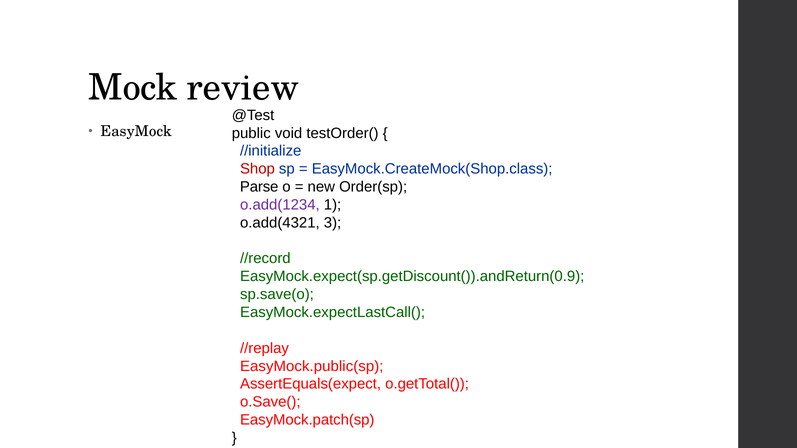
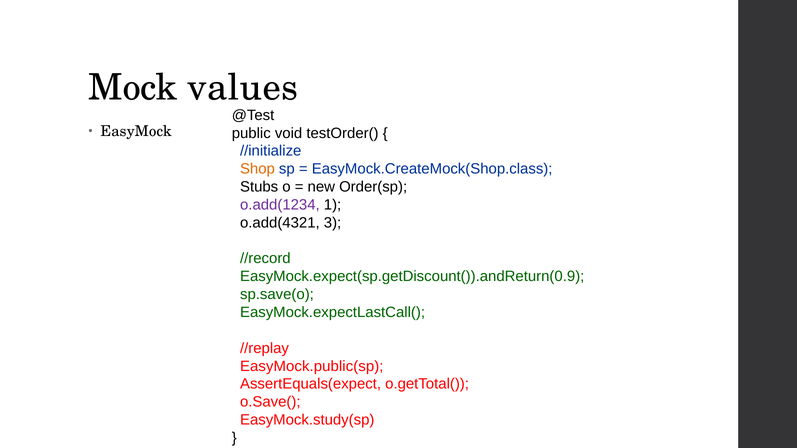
review: review -> values
Shop colour: red -> orange
Parse: Parse -> Stubs
EasyMock.patch(sp: EasyMock.patch(sp -> EasyMock.study(sp
